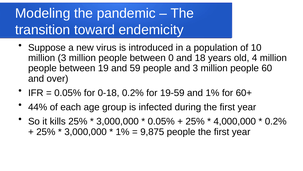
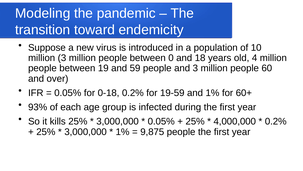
44%: 44% -> 93%
